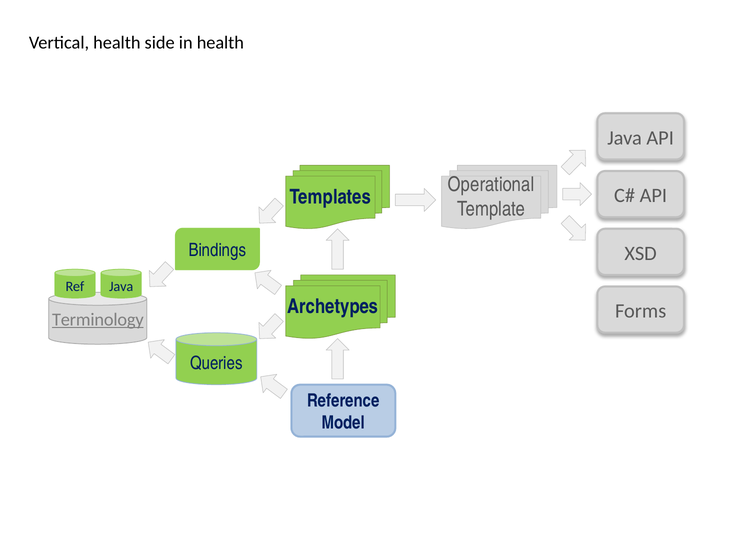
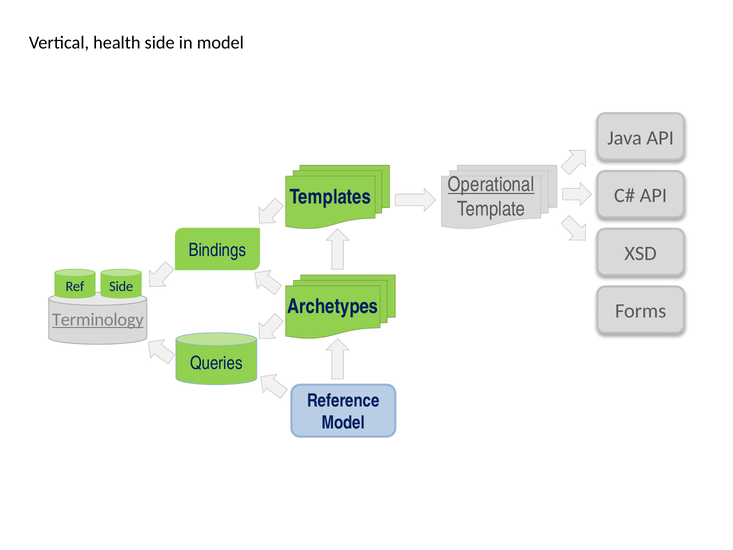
in health: health -> model
Operational underline: none -> present
Ref Java: Java -> Side
